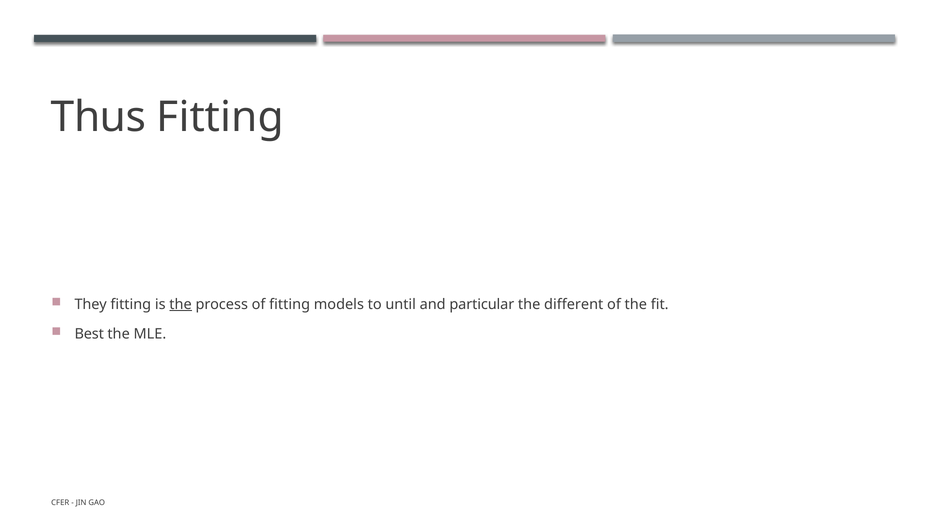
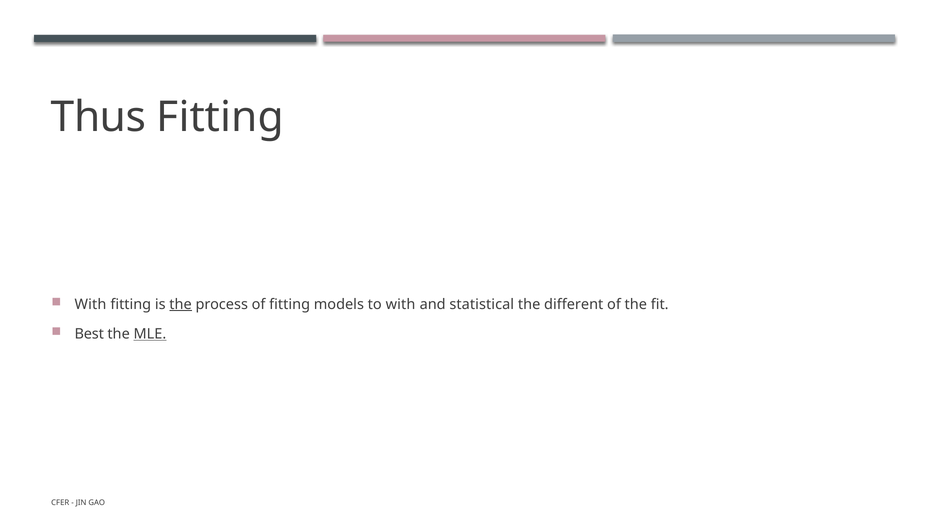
They at (91, 305): They -> With
to until: until -> with
particular: particular -> statistical
MLE underline: none -> present
